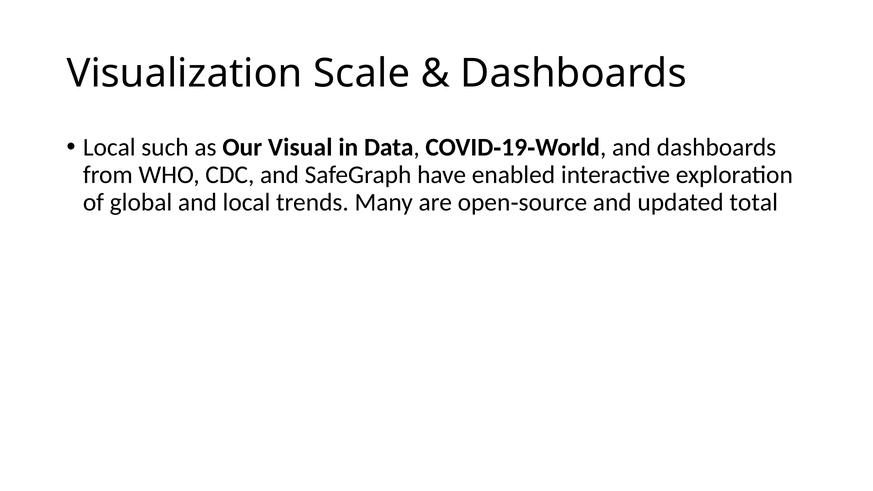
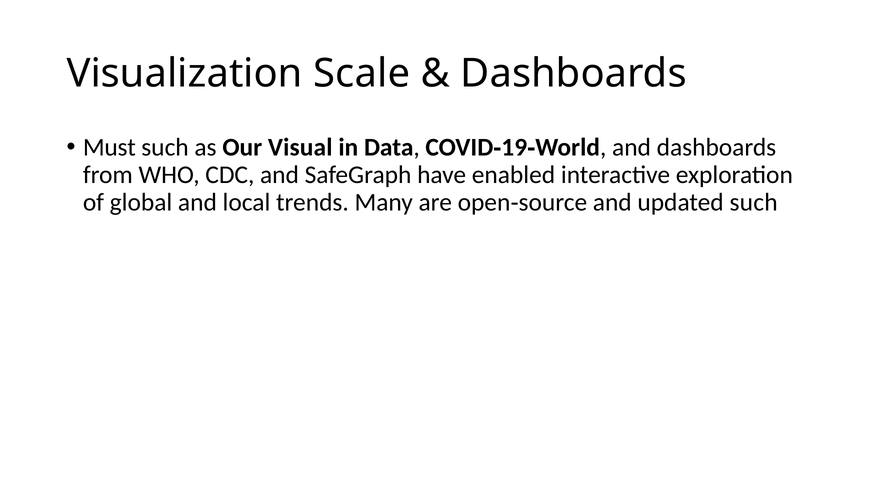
Local at (109, 148): Local -> Must
updated total: total -> such
